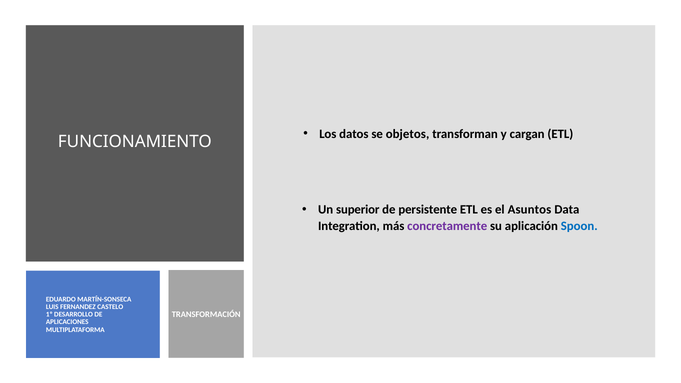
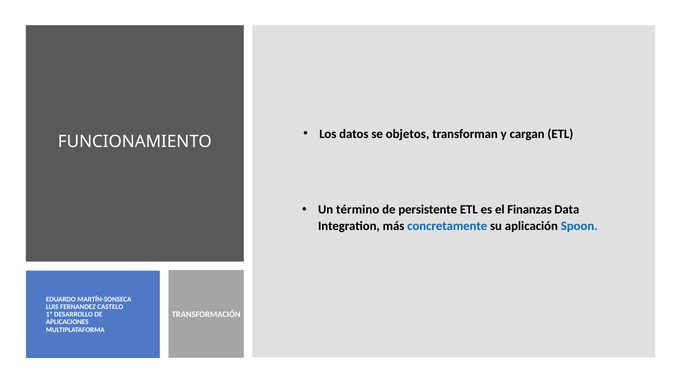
superior: superior -> término
Asuntos: Asuntos -> Finanzas
concretamente colour: purple -> blue
